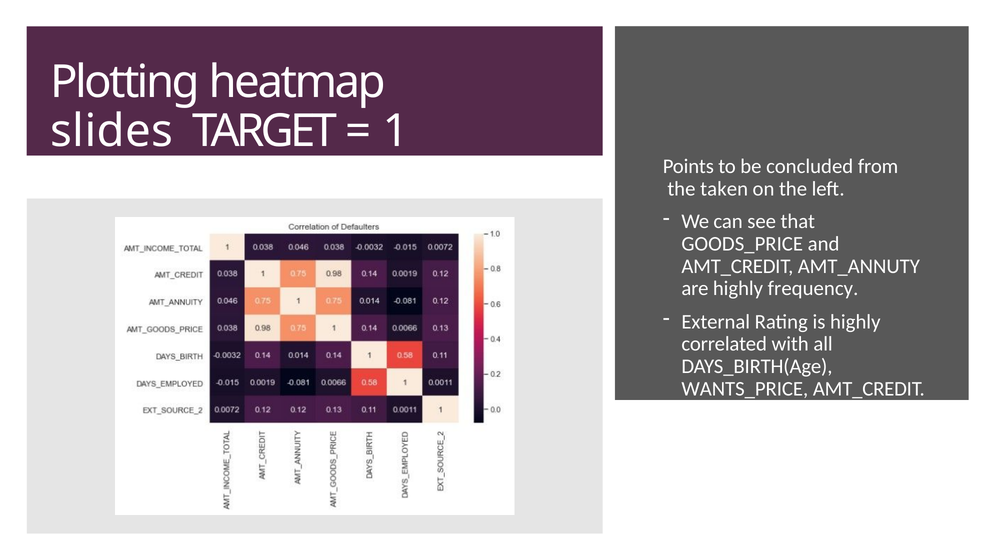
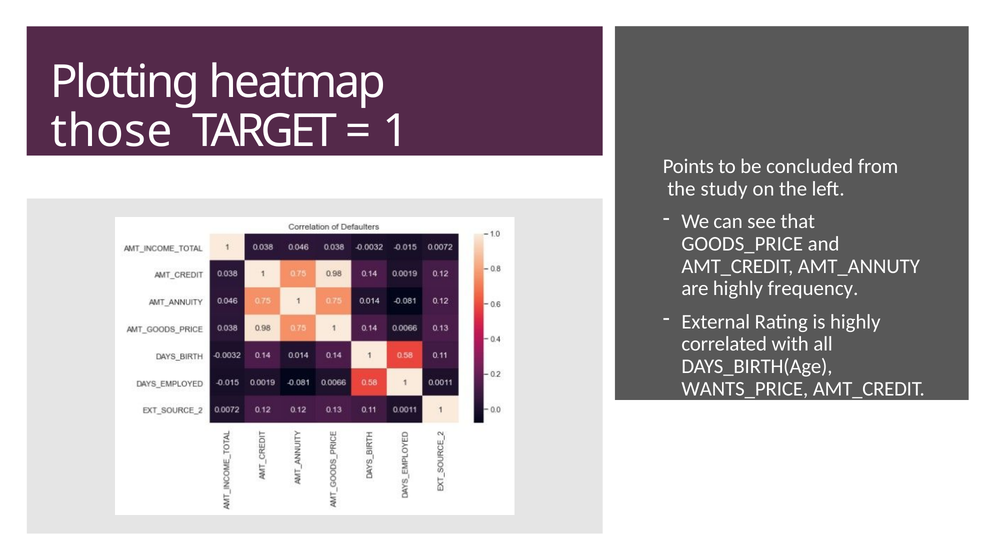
slides: slides -> those
taken: taken -> study
